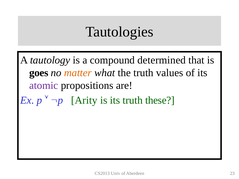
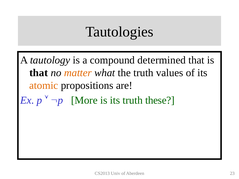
goes at (39, 73): goes -> that
atomic colour: purple -> orange
Arity: Arity -> More
